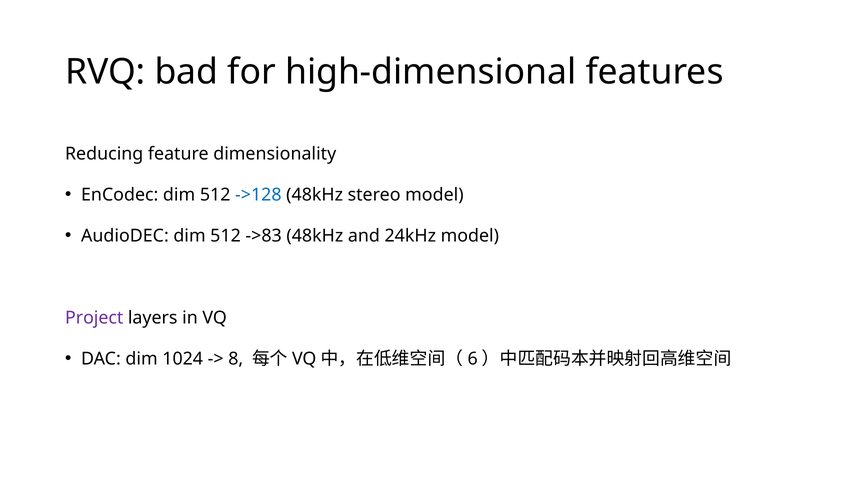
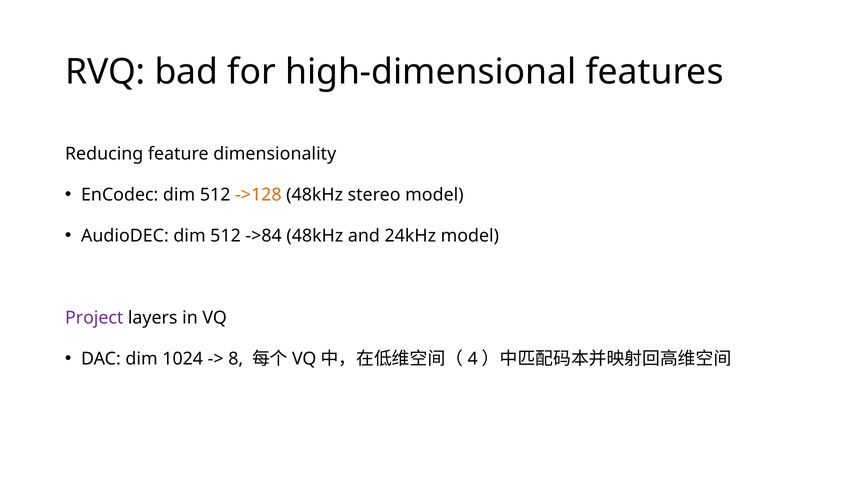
->128 colour: blue -> orange
->83: ->83 -> ->84
6: 6 -> 4
